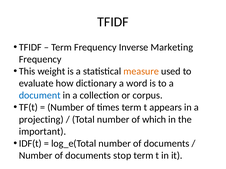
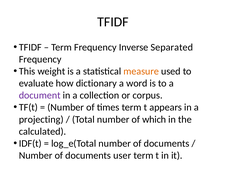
Marketing: Marketing -> Separated
document colour: blue -> purple
important: important -> calculated
stop: stop -> user
